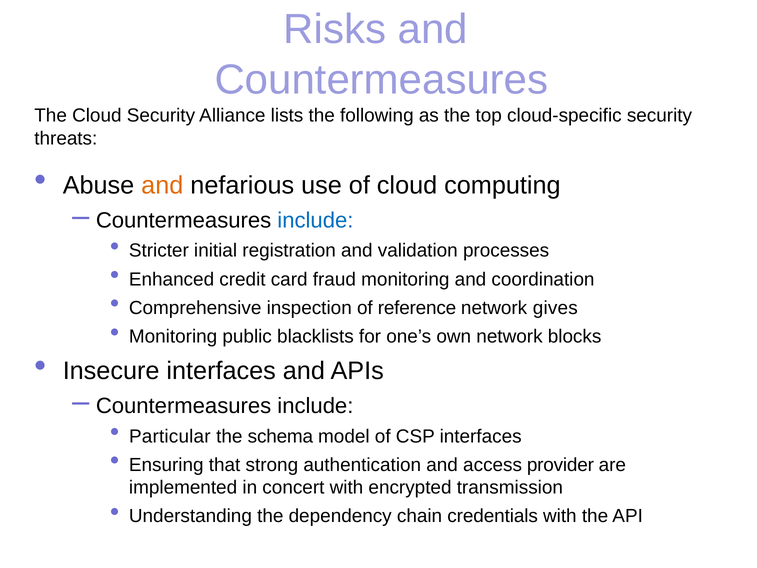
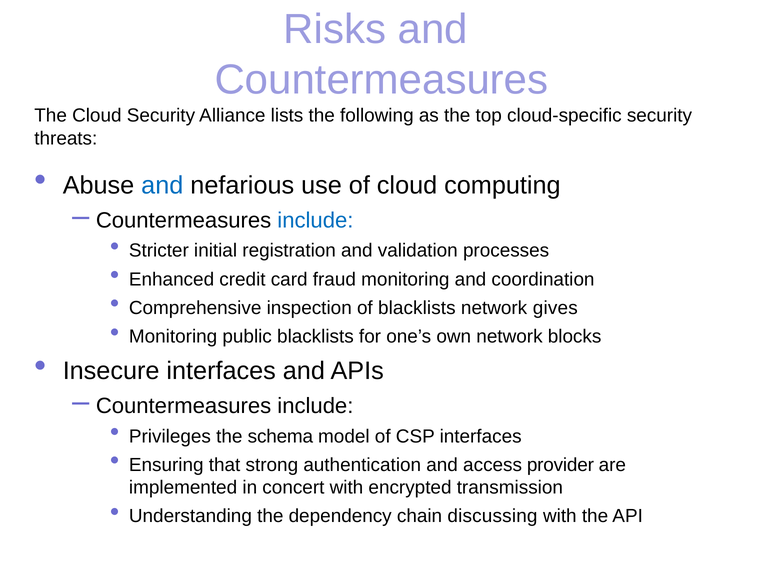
and at (162, 185) colour: orange -> blue
of reference: reference -> blacklists
Particular: Particular -> Privileges
credentials: credentials -> discussing
